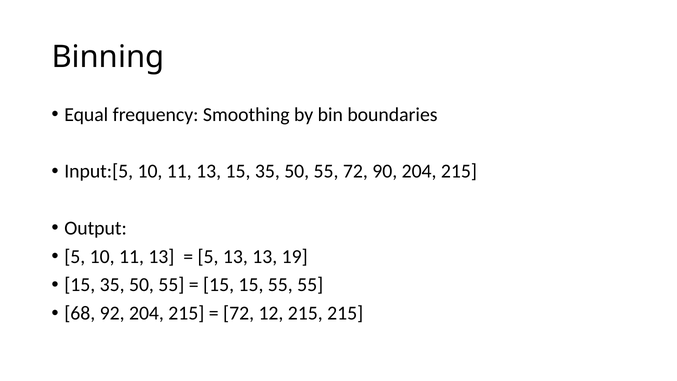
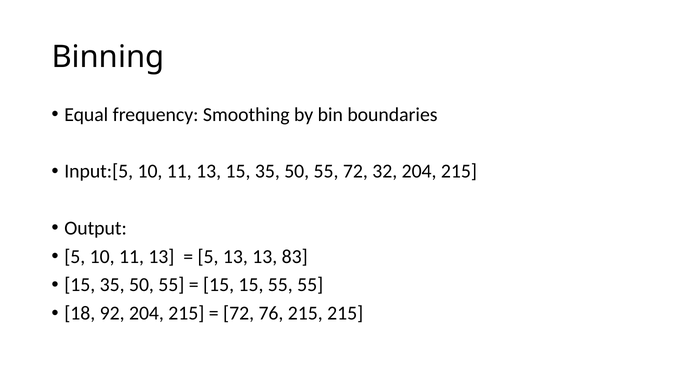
90: 90 -> 32
19: 19 -> 83
68: 68 -> 18
12: 12 -> 76
